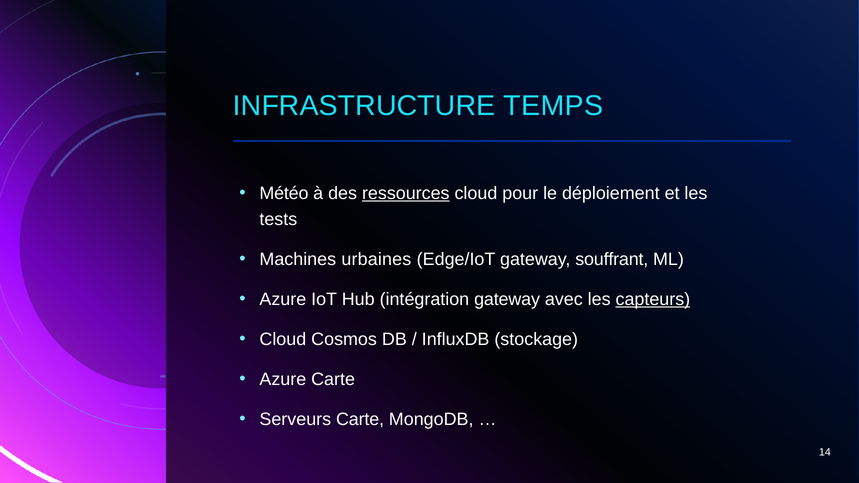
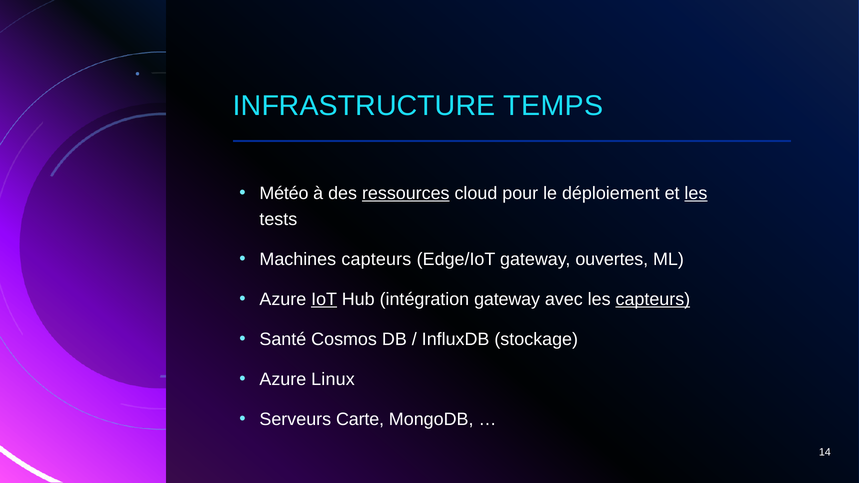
les at (696, 194) underline: none -> present
Machines urbaines: urbaines -> capteurs
souffrant: souffrant -> ouvertes
IoT underline: none -> present
Cloud at (283, 340): Cloud -> Santé
Azure Carte: Carte -> Linux
